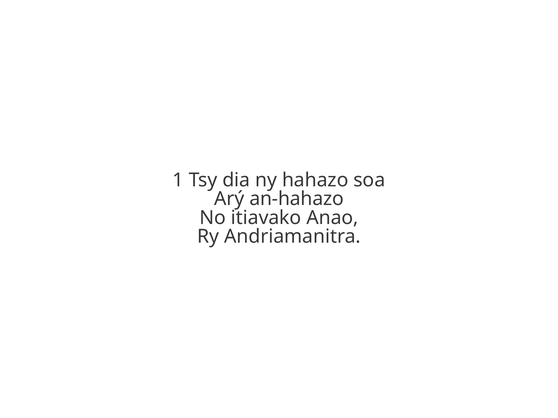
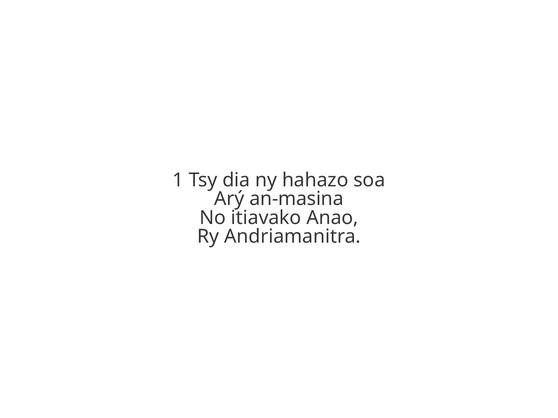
an-hahazo: an-hahazo -> an-masina
